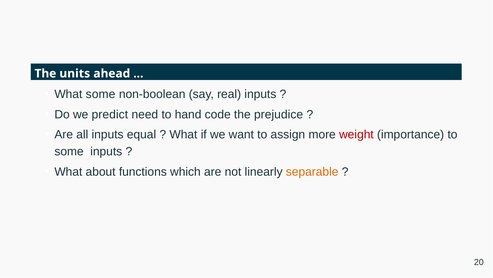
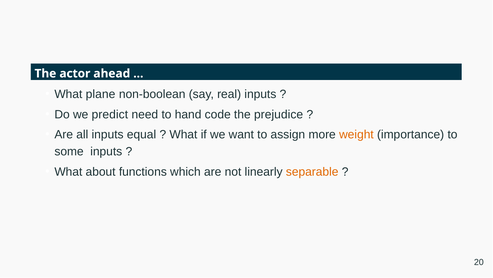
units: units -> actor
What some: some -> plane
weight colour: red -> orange
